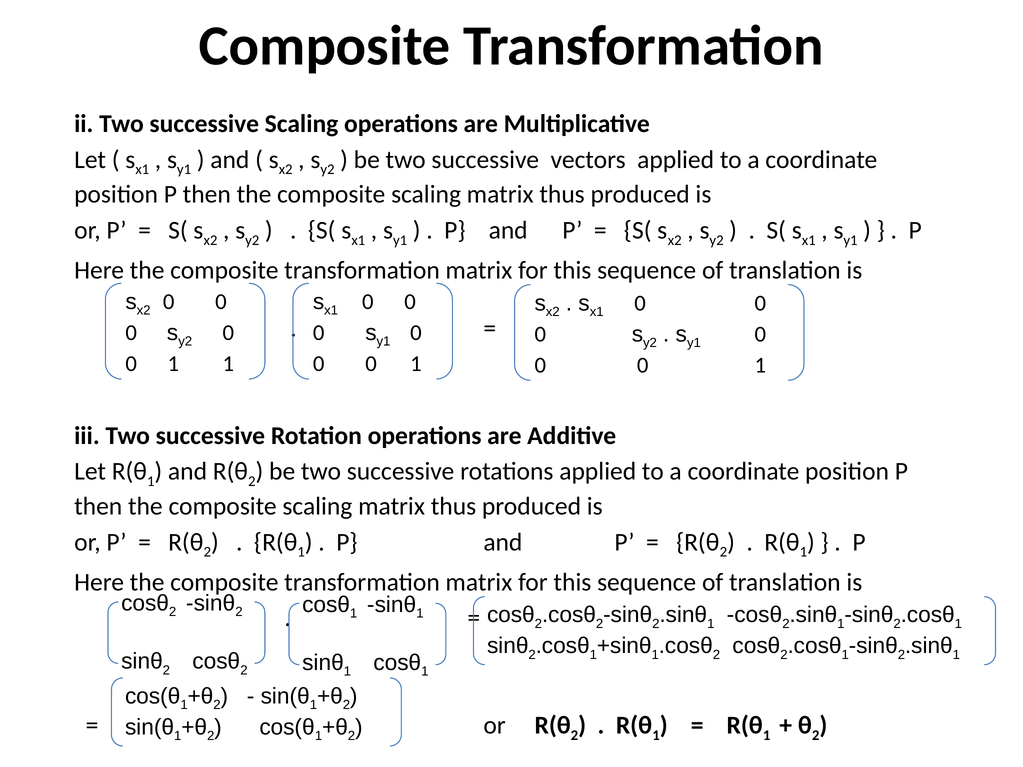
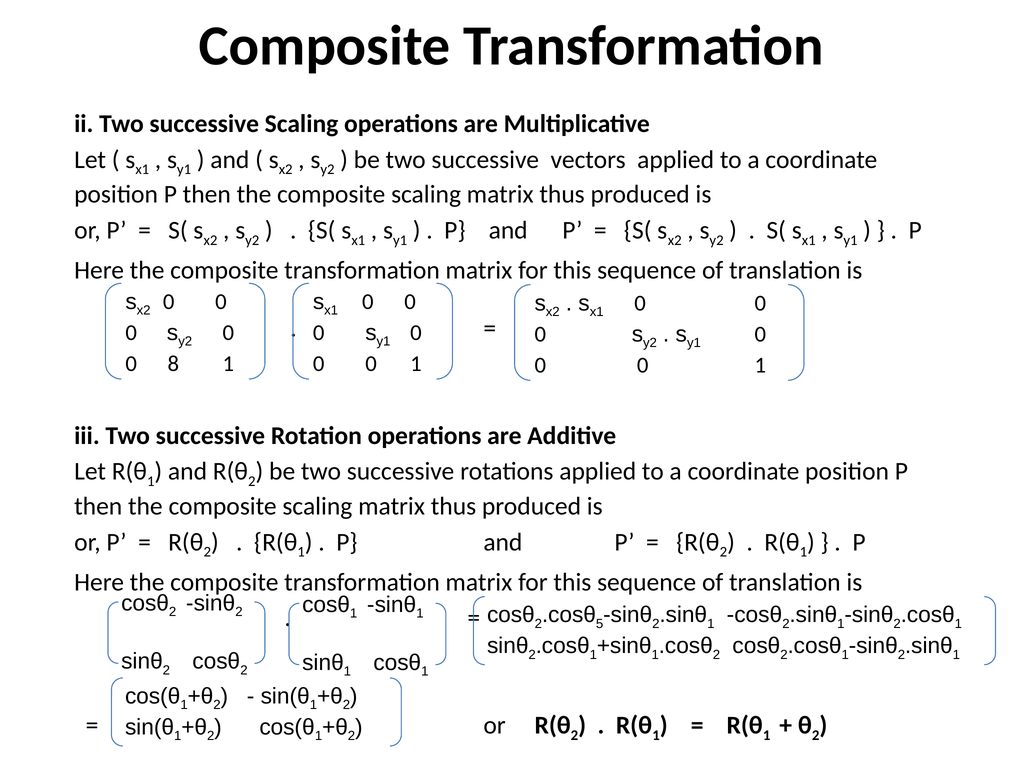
1 at (173, 364): 1 -> 8
2 at (600, 624): 2 -> 5
